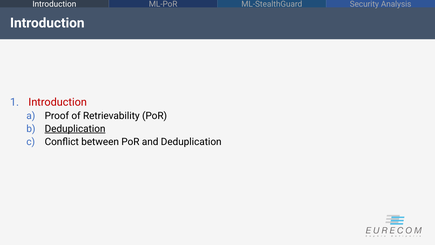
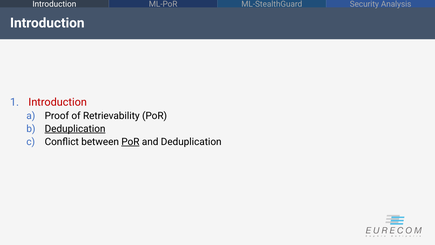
PoR at (130, 142) underline: none -> present
